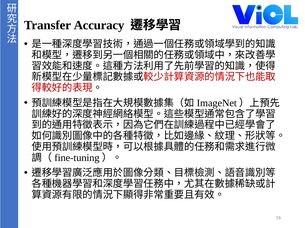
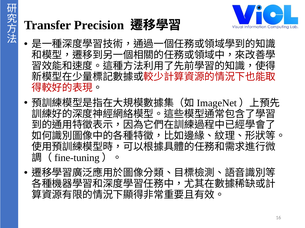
Accuracy: Accuracy -> Precision
